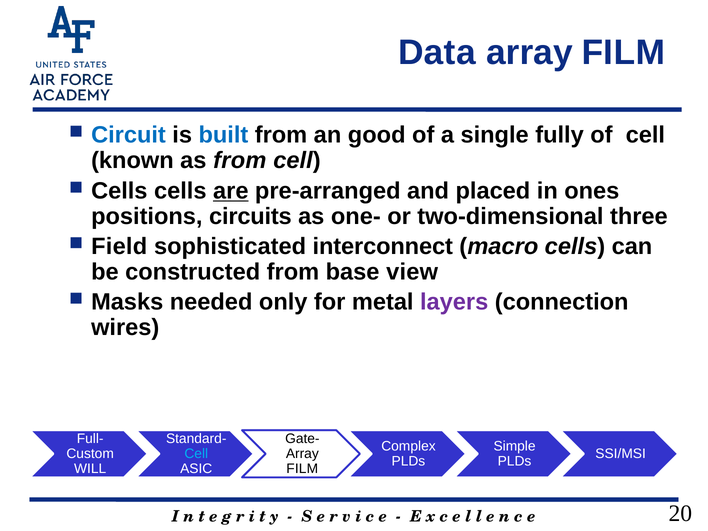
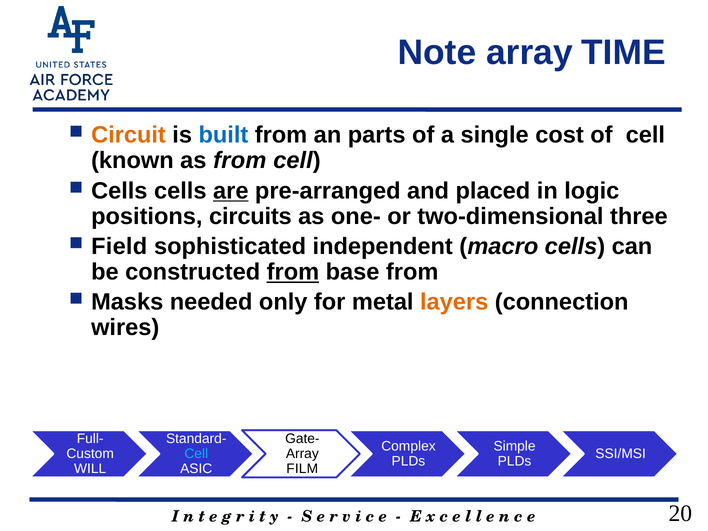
Data: Data -> Note
FILM at (623, 53): FILM -> TIME
Circuit colour: blue -> orange
good: good -> parts
fully: fully -> cost
ones: ones -> logic
interconnect: interconnect -> independent
from at (293, 272) underline: none -> present
base view: view -> from
layers colour: purple -> orange
